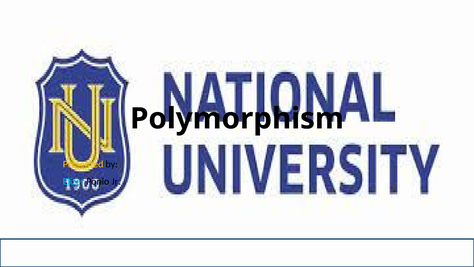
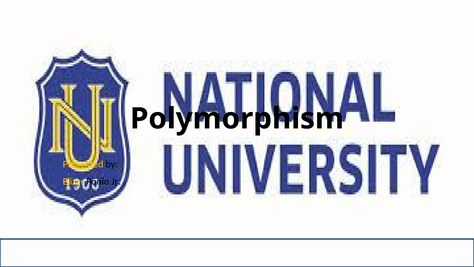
Elizer colour: light blue -> yellow
